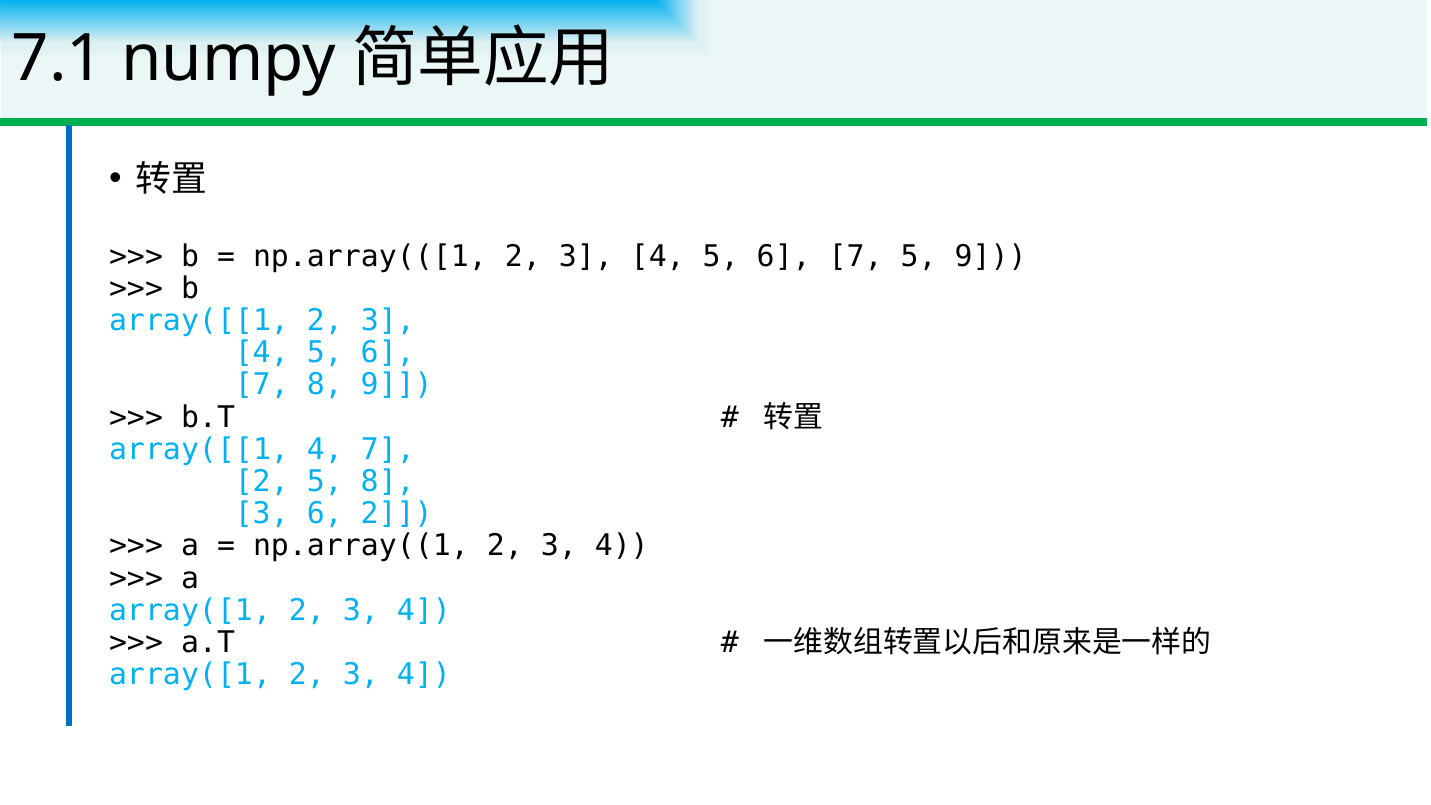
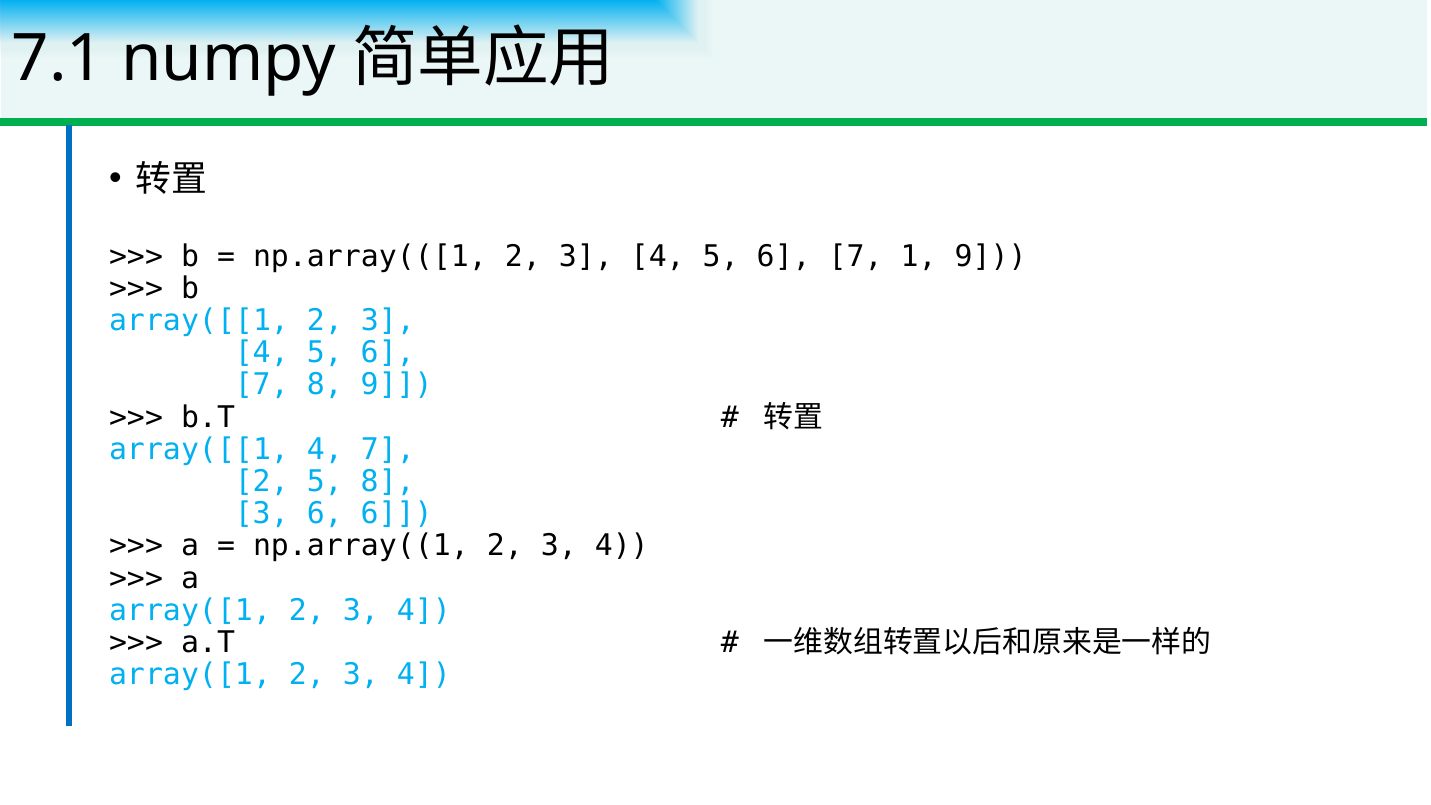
7 5: 5 -> 1
6 2: 2 -> 6
